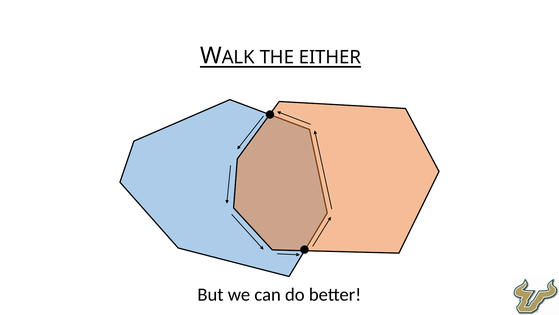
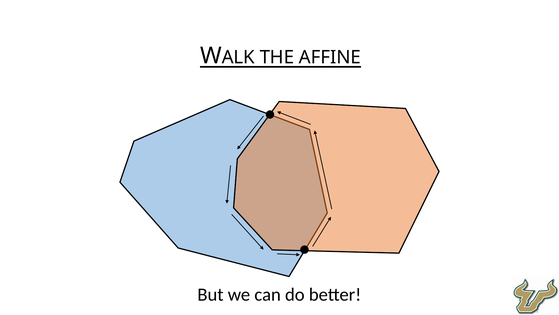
EITHER: EITHER -> AFFINE
